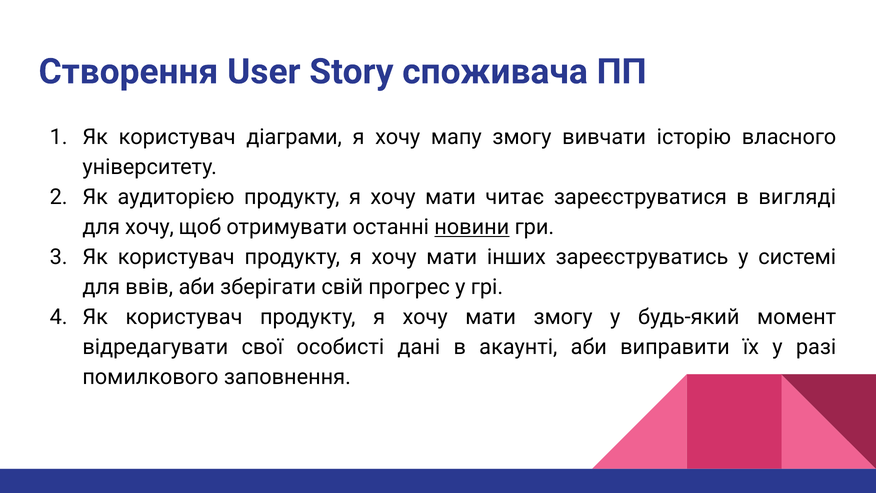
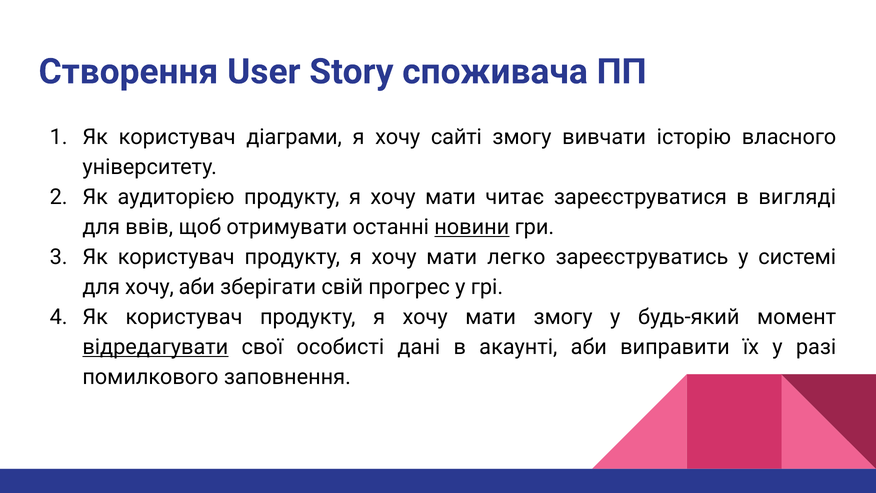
мапу: мапу -> сайті
для хочу: хочу -> ввів
інших: інших -> легко
для ввів: ввів -> хочу
відредагувати underline: none -> present
